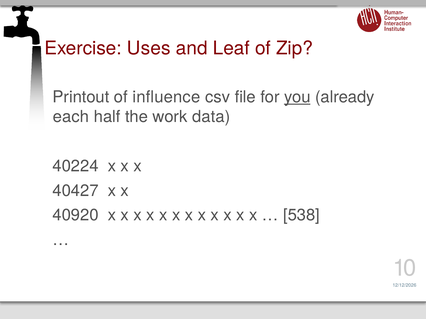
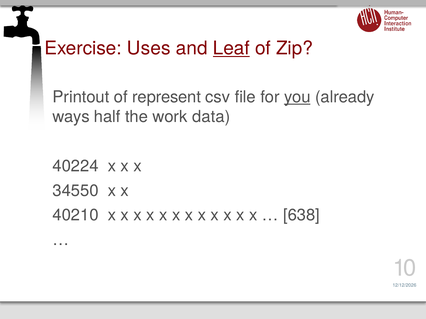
Leaf underline: none -> present
influence: influence -> represent
each: each -> ways
40427: 40427 -> 34550
40920: 40920 -> 40210
538: 538 -> 638
